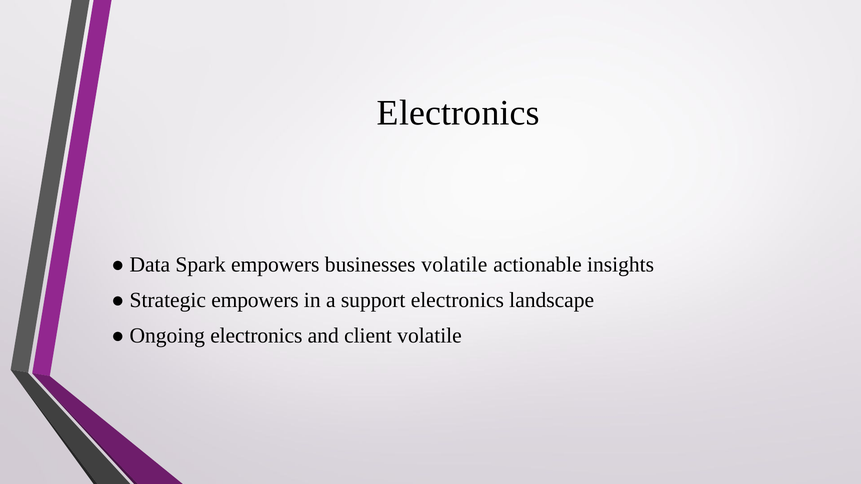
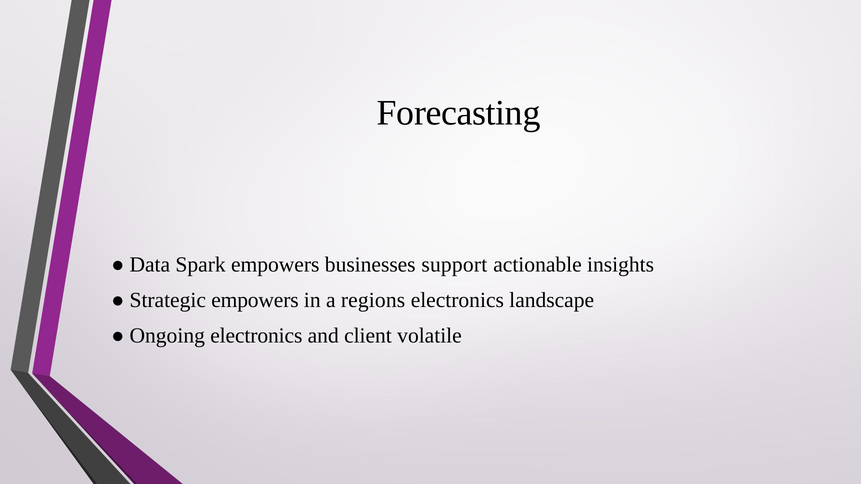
Electronics at (458, 113): Electronics -> Forecasting
businesses volatile: volatile -> support
support: support -> regions
